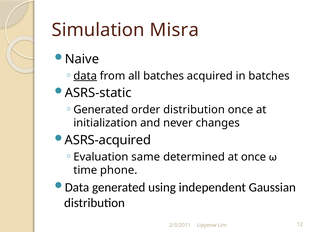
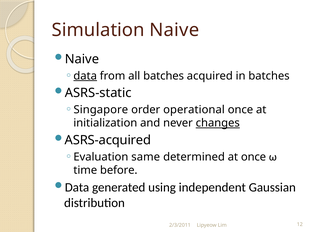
Simulation Misra: Misra -> Naive
Generated at (101, 110): Generated -> Singapore
order distribution: distribution -> operational
changes underline: none -> present
phone: phone -> before
